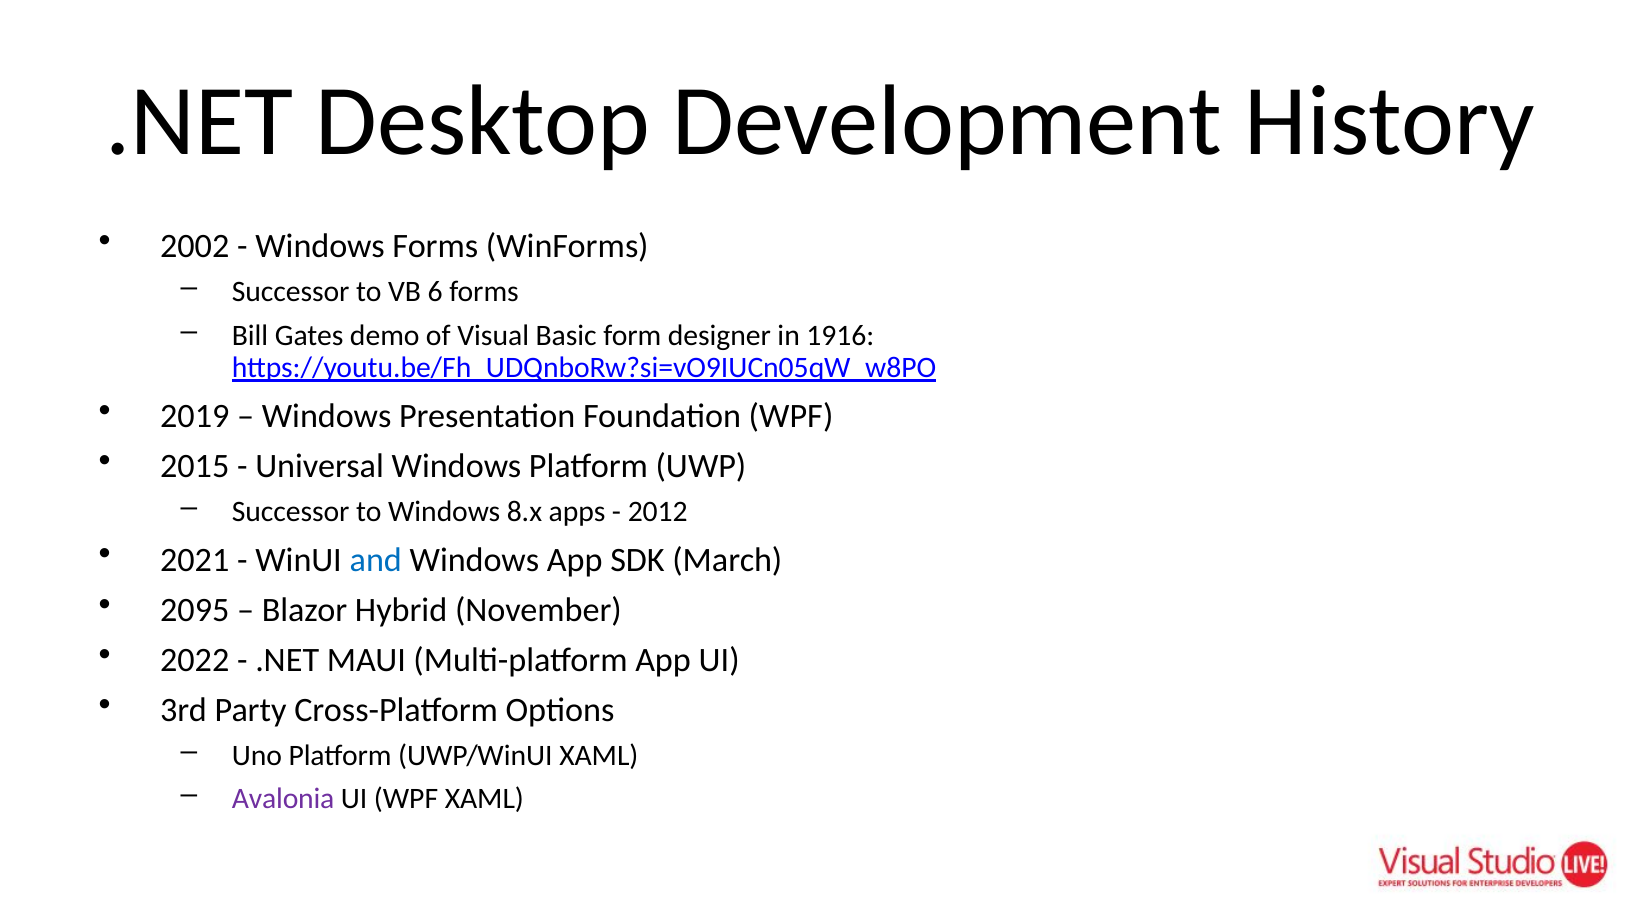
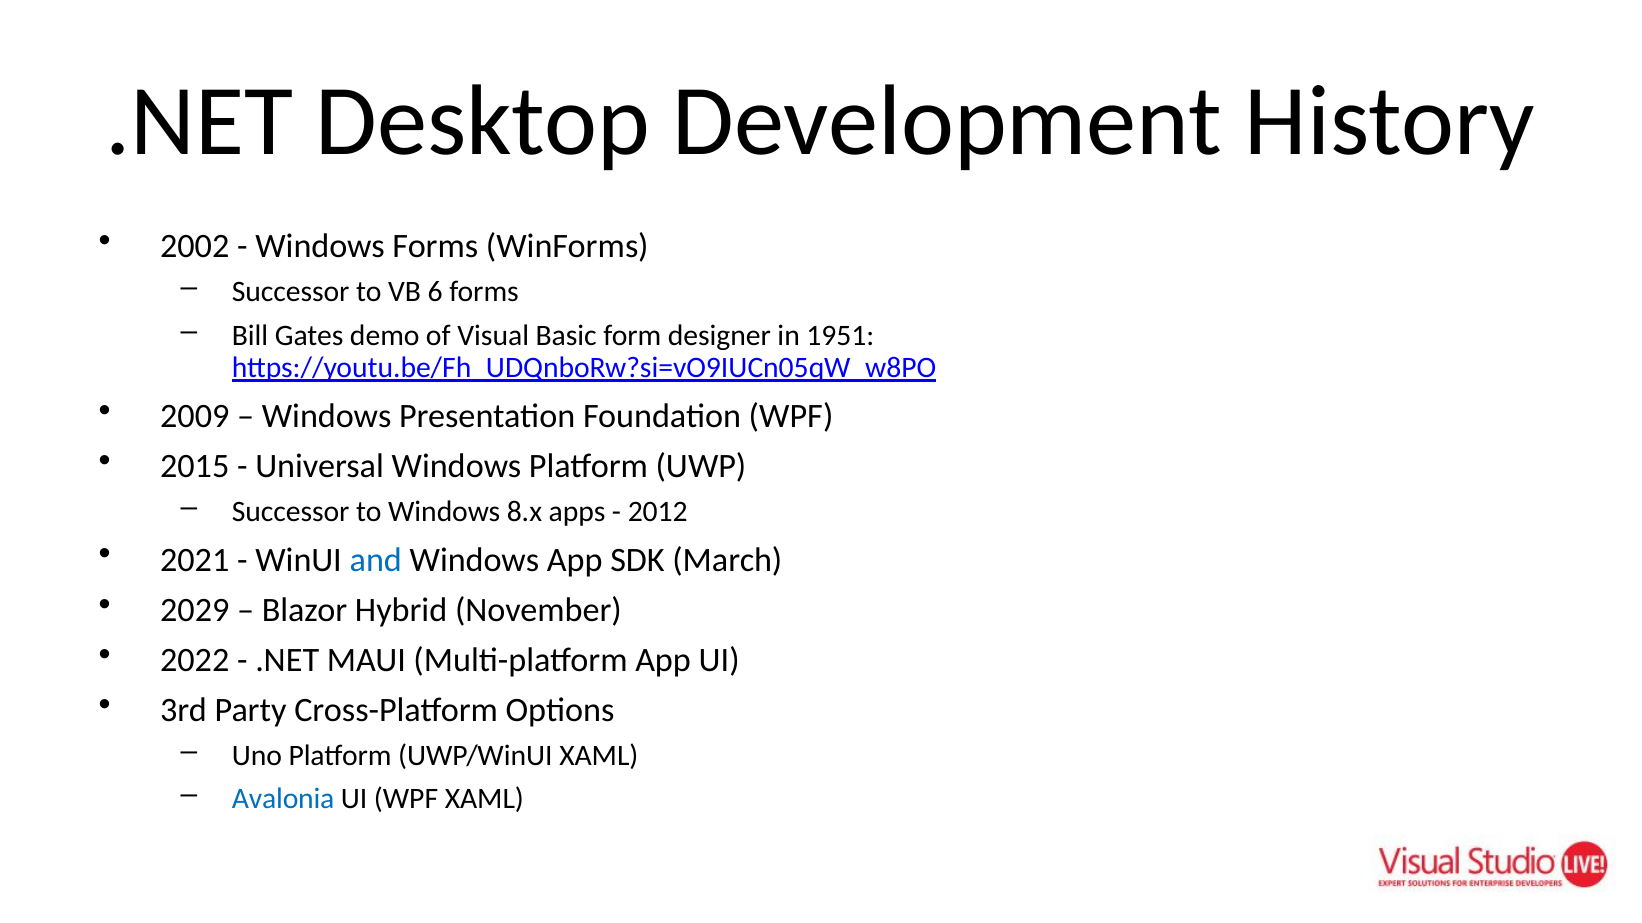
1916: 1916 -> 1951
2019: 2019 -> 2009
2095: 2095 -> 2029
Avalonia colour: purple -> blue
